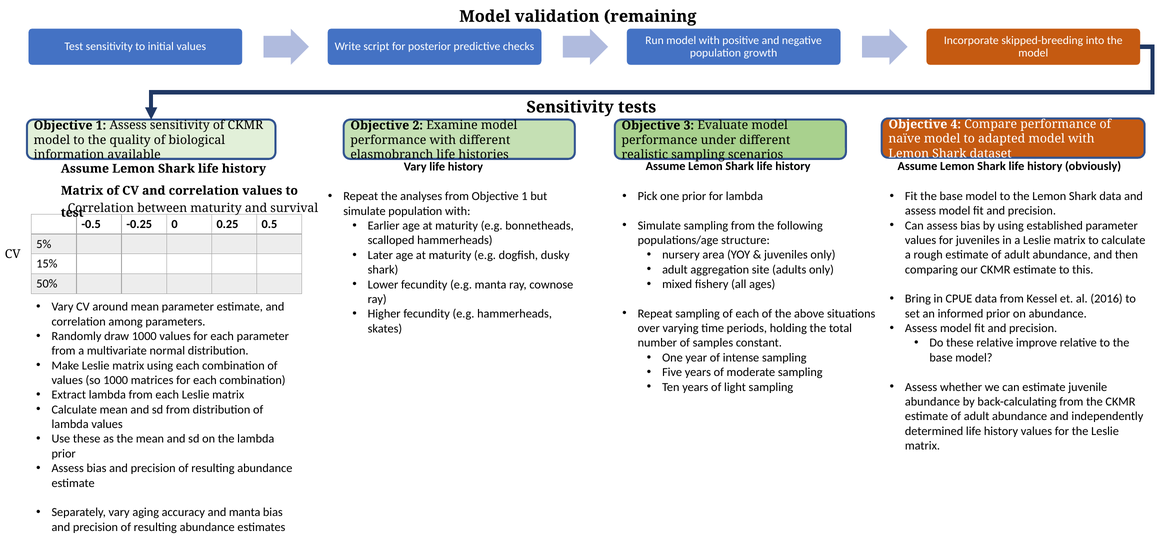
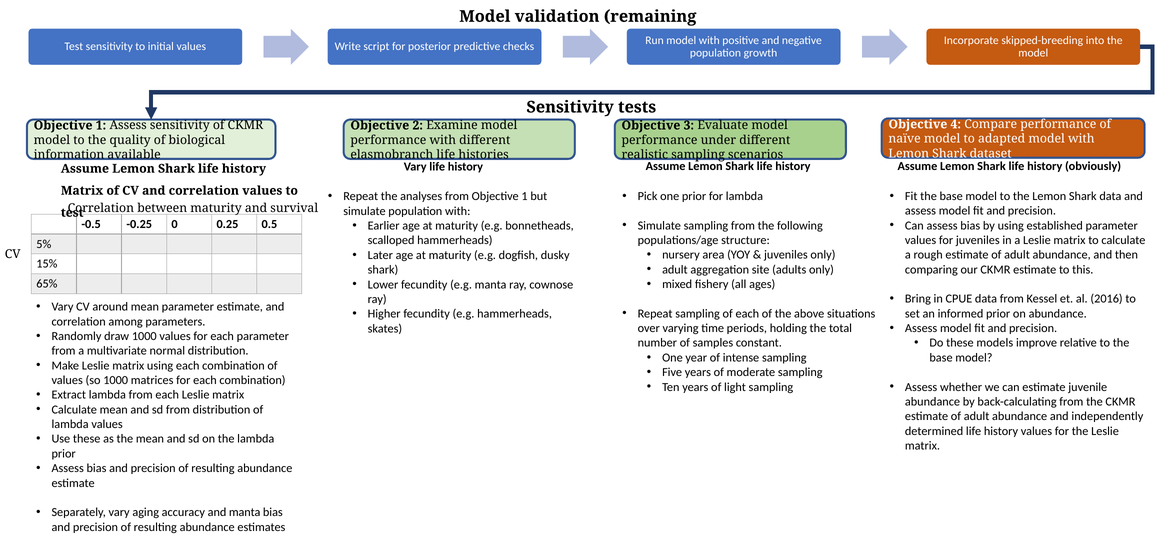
50%: 50% -> 65%
these relative: relative -> models
